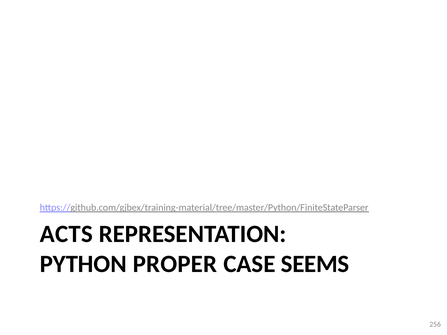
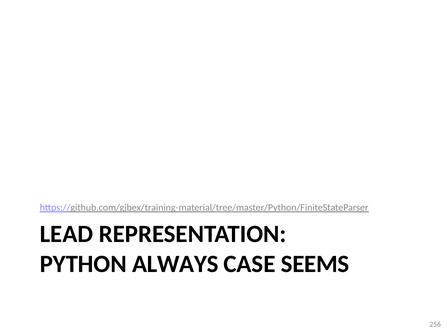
ACTS: ACTS -> LEAD
PROPER: PROPER -> ALWAYS
